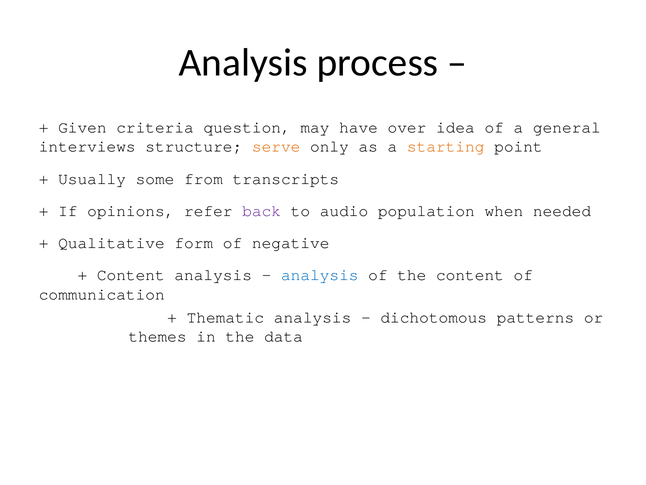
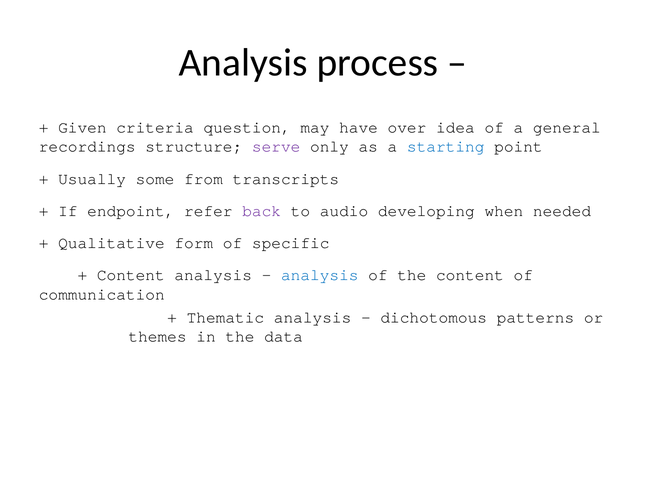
interviews: interviews -> recordings
serve colour: orange -> purple
starting colour: orange -> blue
opinions: opinions -> endpoint
population: population -> developing
negative: negative -> specific
